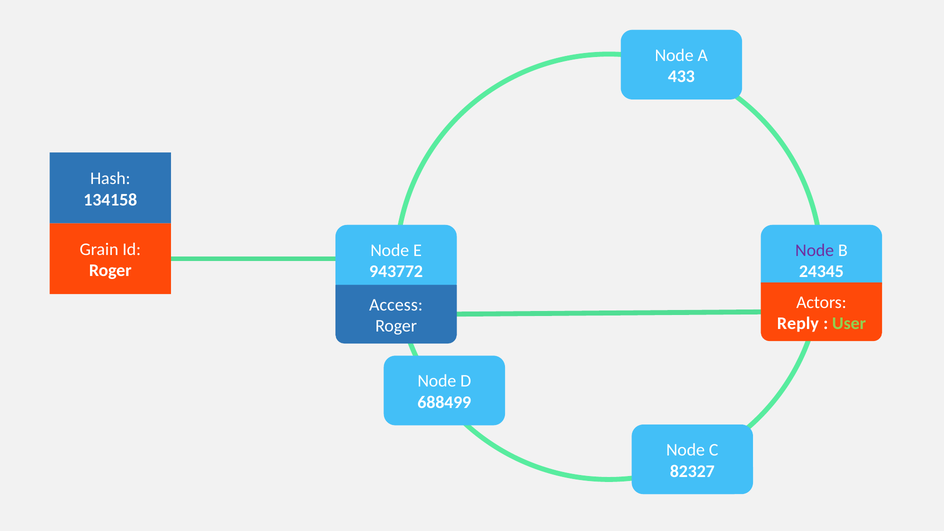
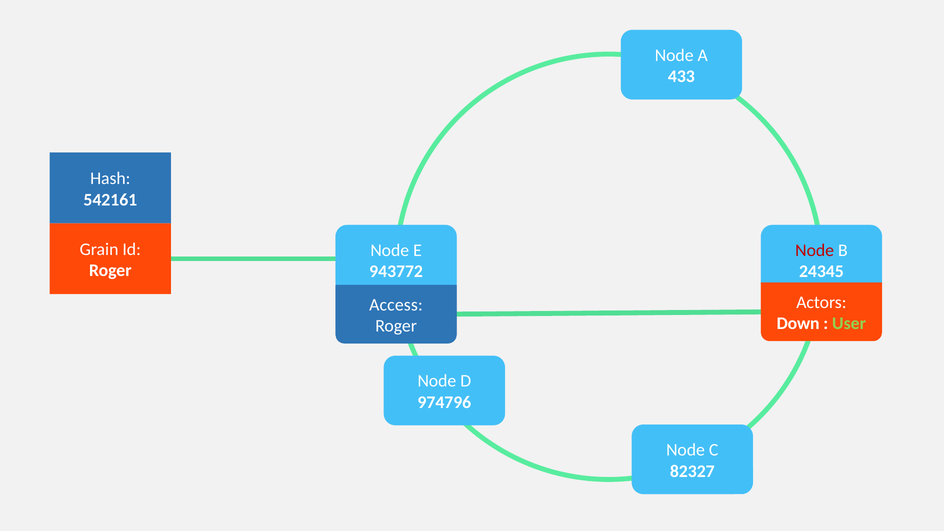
134158: 134158 -> 542161
Node at (815, 250) colour: purple -> red
Reply: Reply -> Down
688499: 688499 -> 974796
